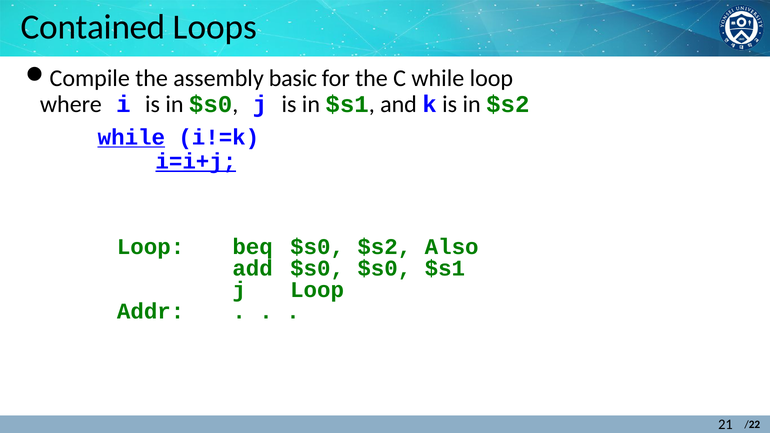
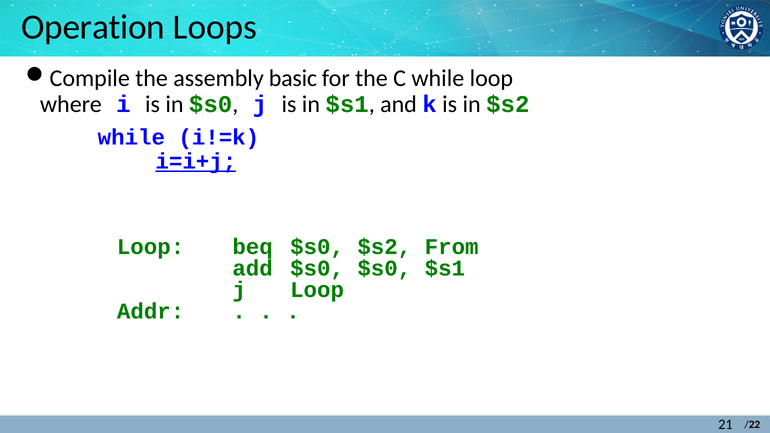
Contained: Contained -> Operation
while at (131, 137) underline: present -> none
Also: Also -> From
